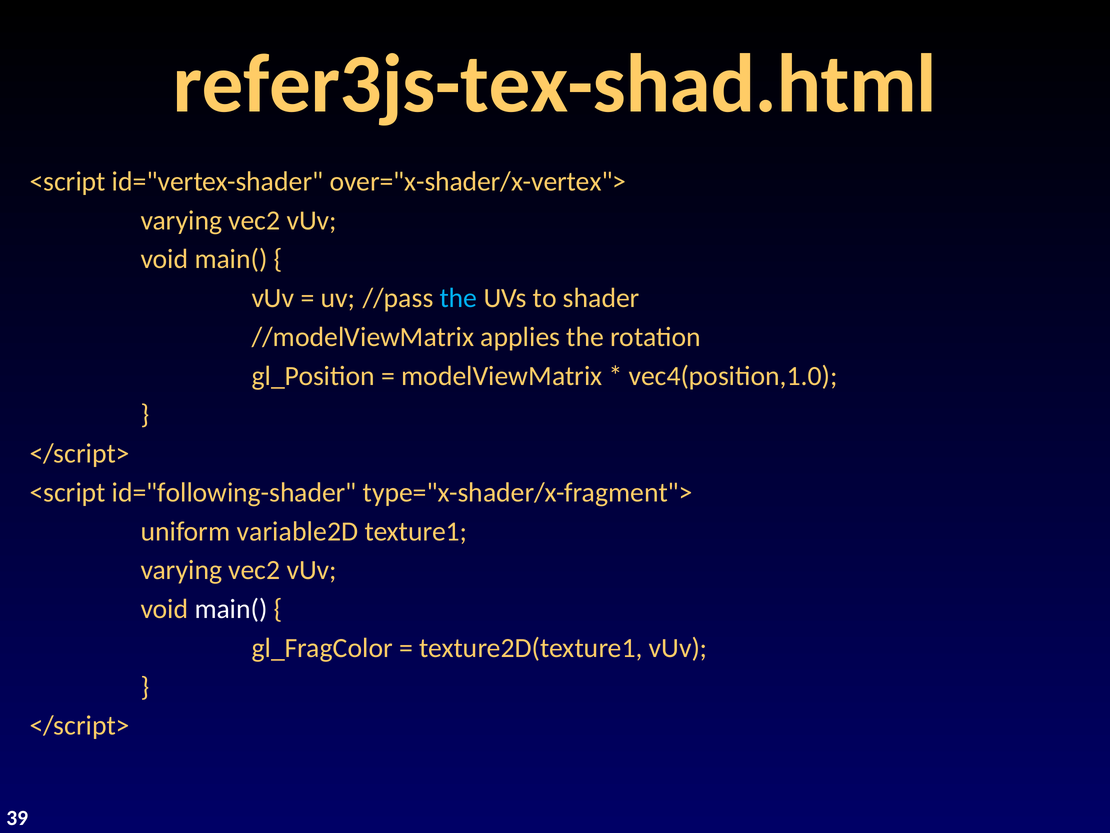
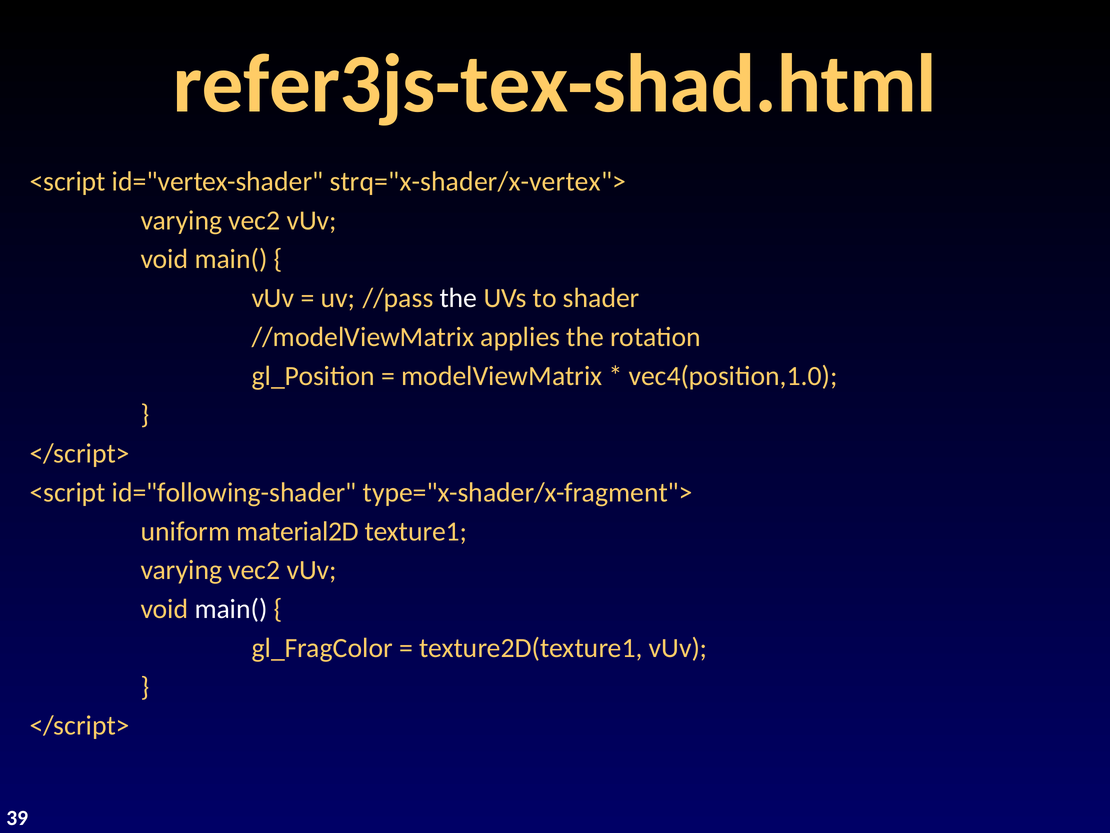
over="x-shader/x-vertex">: over="x-shader/x-vertex"> -> strq="x-shader/x-vertex">
the at (458, 298) colour: light blue -> white
variable2D: variable2D -> material2D
